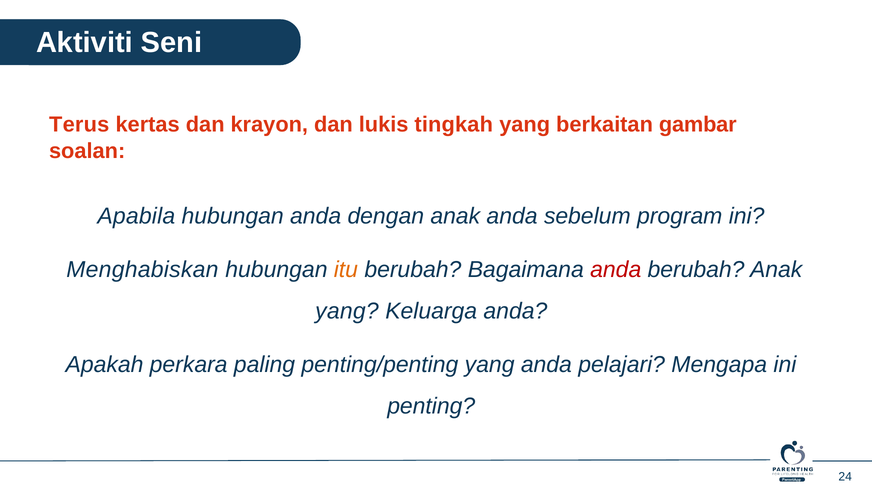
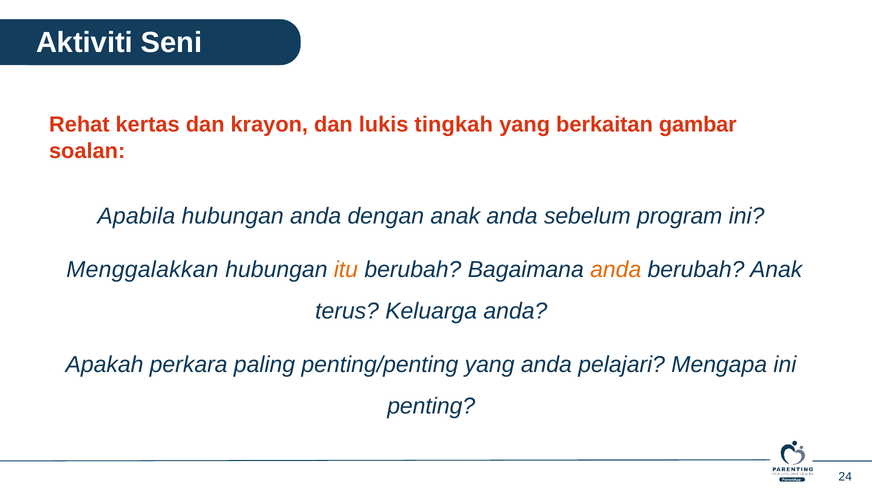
Terus: Terus -> Rehat
Menghabiskan: Menghabiskan -> Menggalakkan
anda at (616, 269) colour: red -> orange
yang at (347, 311): yang -> terus
